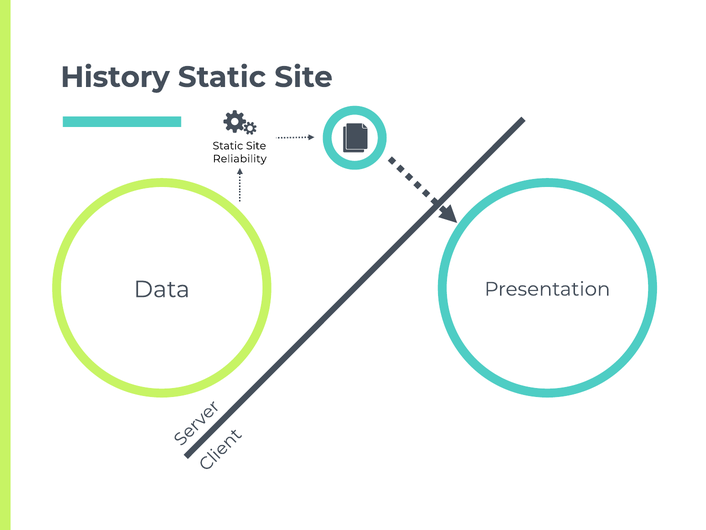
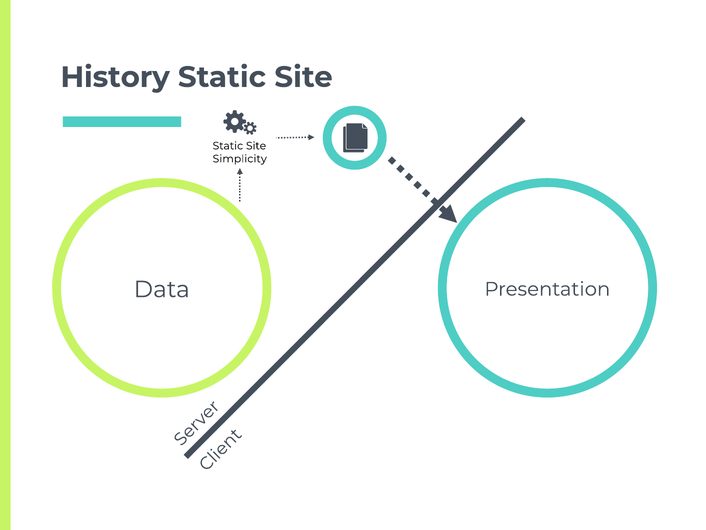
Reliability: Reliability -> Simplicity
